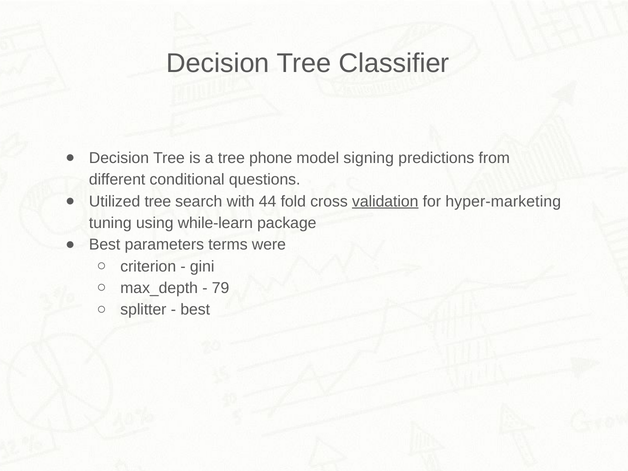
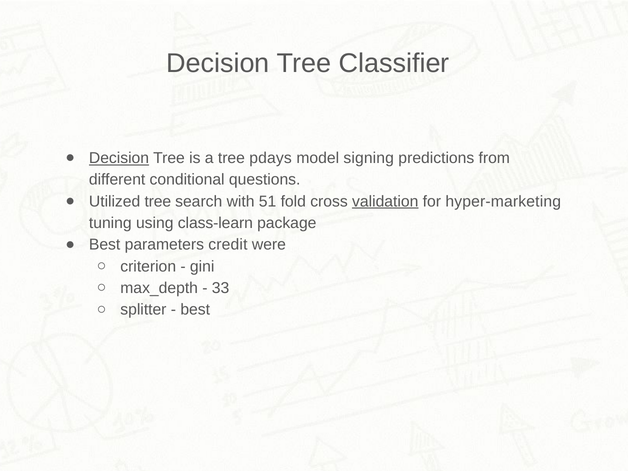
Decision at (119, 158) underline: none -> present
phone: phone -> pdays
44: 44 -> 51
while-learn: while-learn -> class-learn
terms: terms -> credit
79: 79 -> 33
